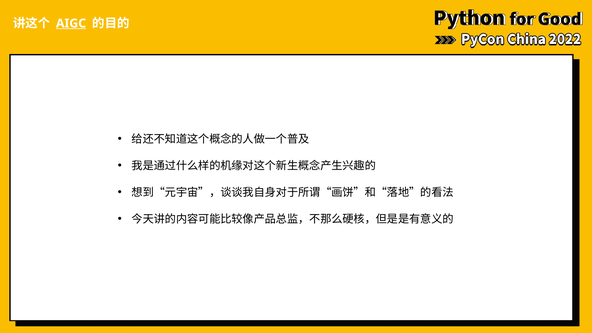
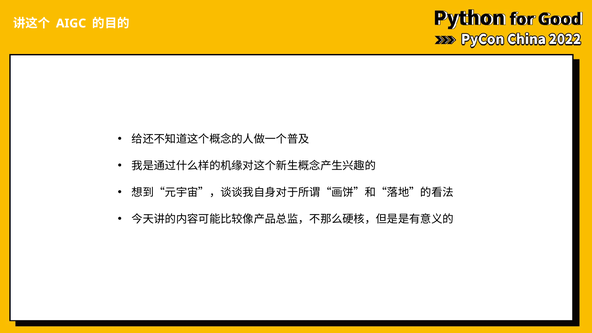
AIGC underline: present -> none
